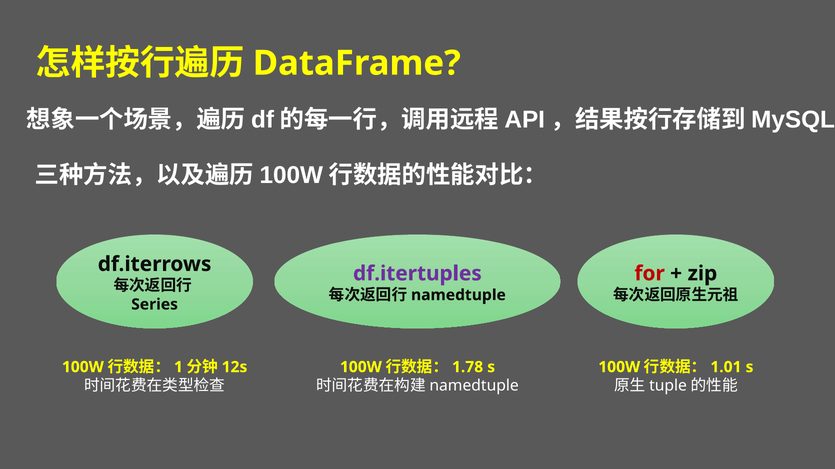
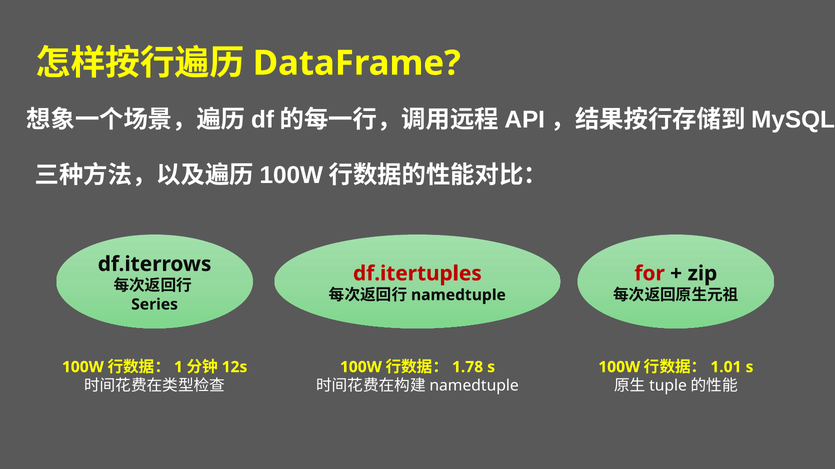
df.itertuples colour: purple -> red
